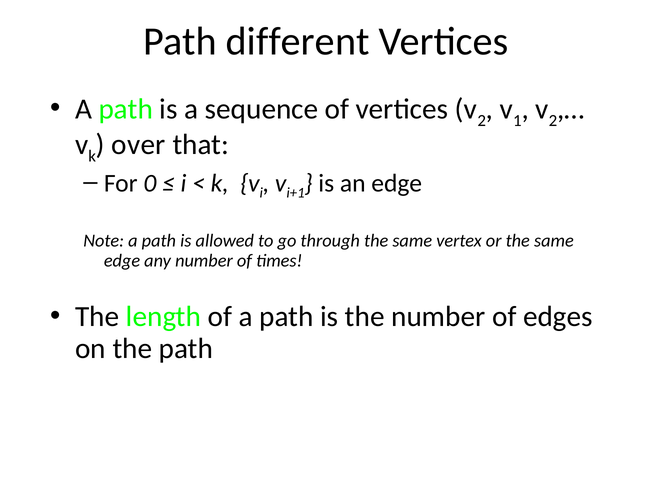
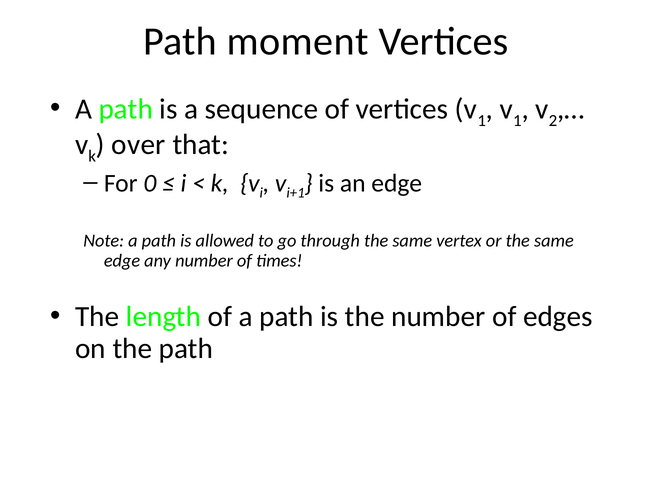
different: different -> moment
2 at (482, 121): 2 -> 1
